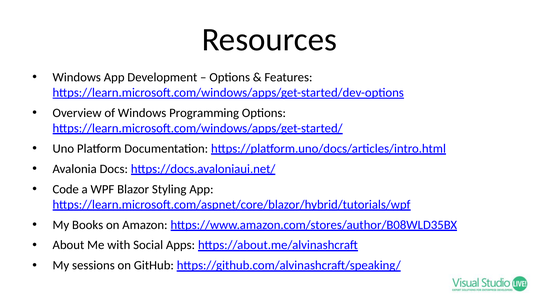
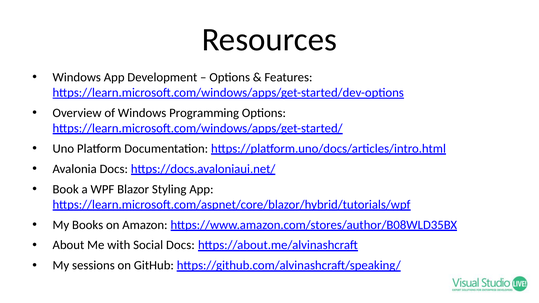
Code: Code -> Book
Social Apps: Apps -> Docs
